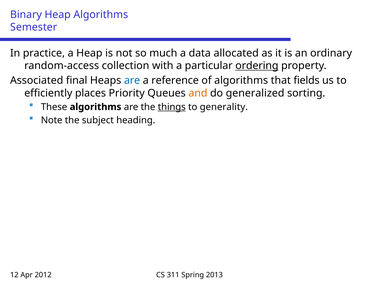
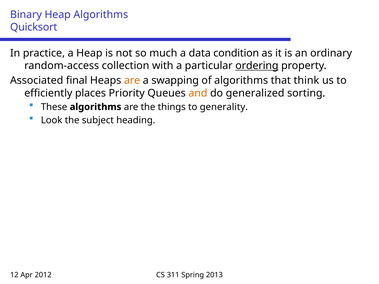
Semester: Semester -> Quicksort
allocated: allocated -> condition
are at (132, 81) colour: blue -> orange
reference: reference -> swapping
fields: fields -> think
things underline: present -> none
Note: Note -> Look
